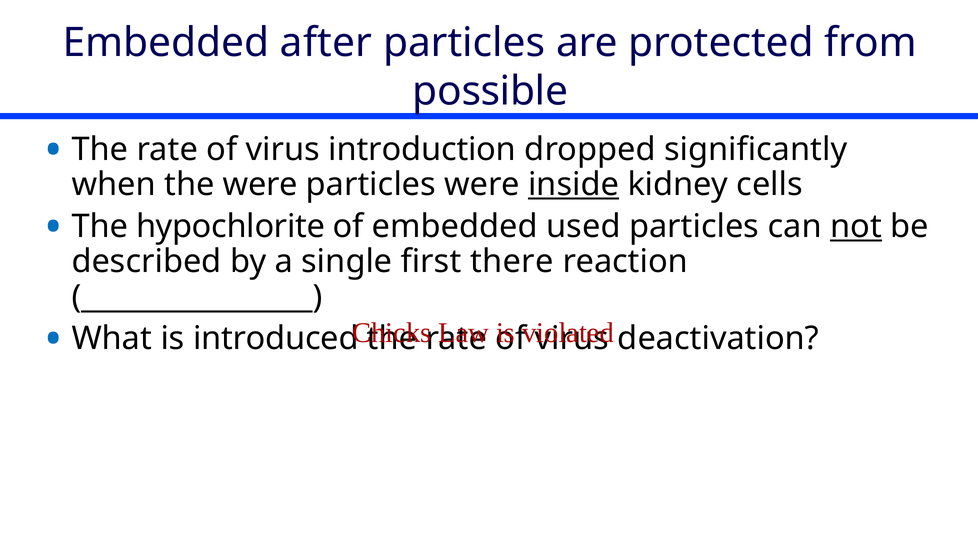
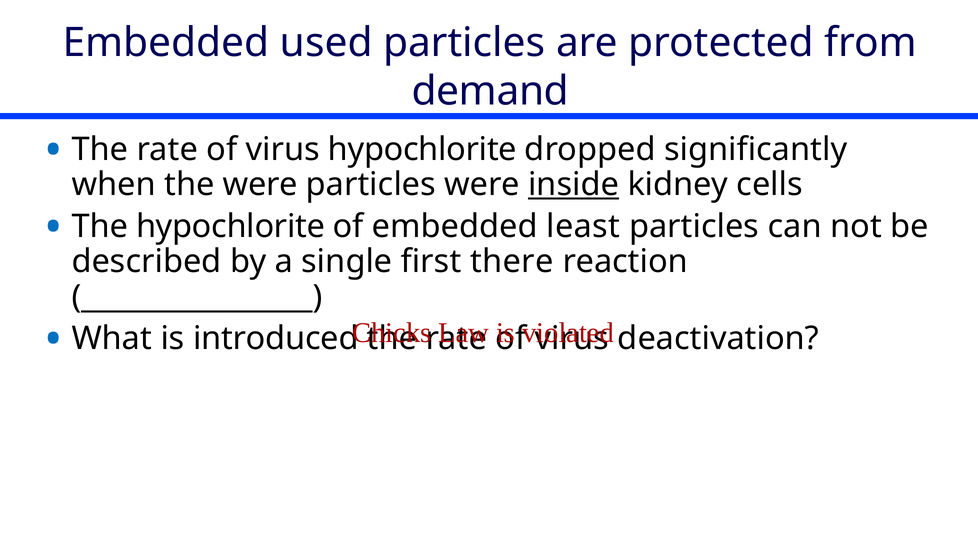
after: after -> used
possible: possible -> demand
virus introduction: introduction -> hypochlorite
used: used -> least
not underline: present -> none
